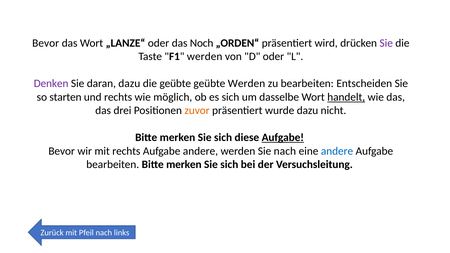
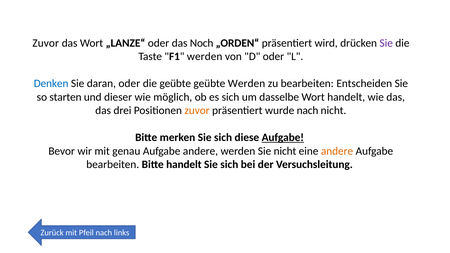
Bevor at (46, 43): Bevor -> Zuvor
Denken colour: purple -> blue
daran dazu: dazu -> oder
und rechts: rechts -> dieser
handelt at (346, 97) underline: present -> none
wurde dazu: dazu -> nach
mit rechts: rechts -> genau
Sie nach: nach -> nicht
andere at (337, 151) colour: blue -> orange
bearbeiten Bitte merken: merken -> handelt
